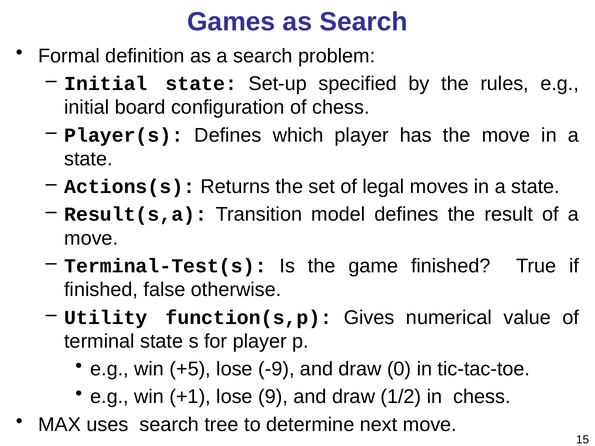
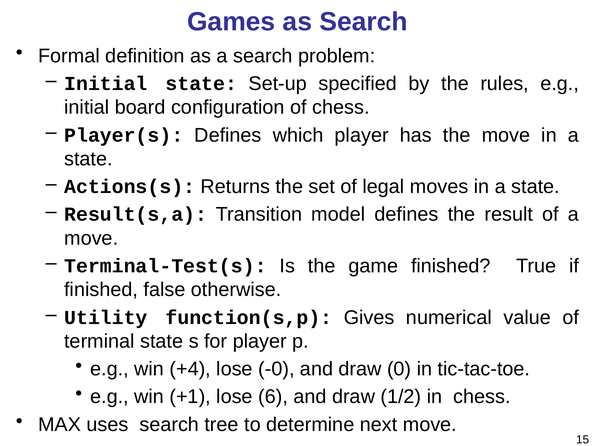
+5: +5 -> +4
-9: -9 -> -0
9: 9 -> 6
